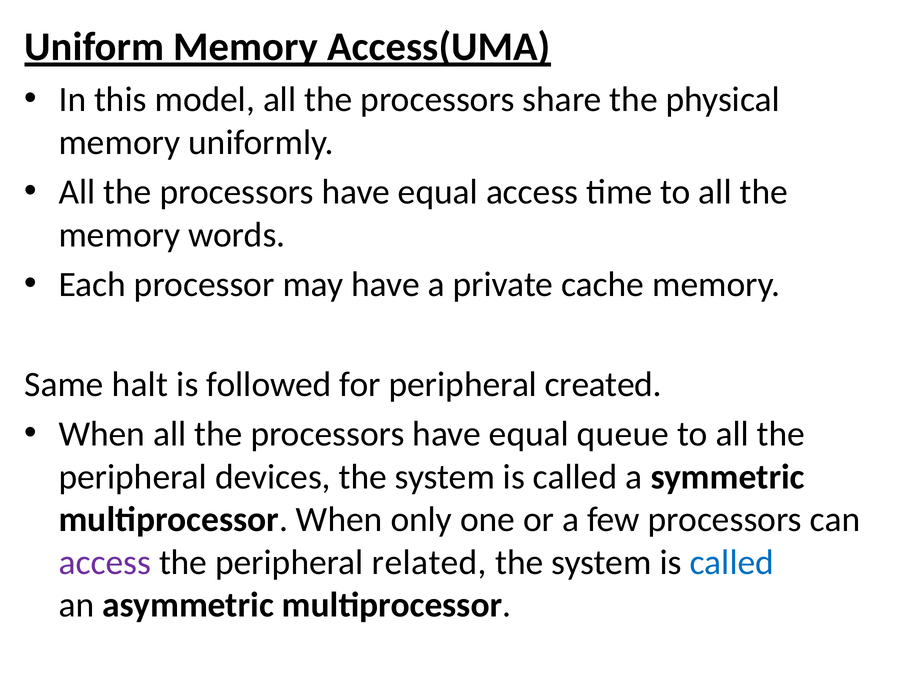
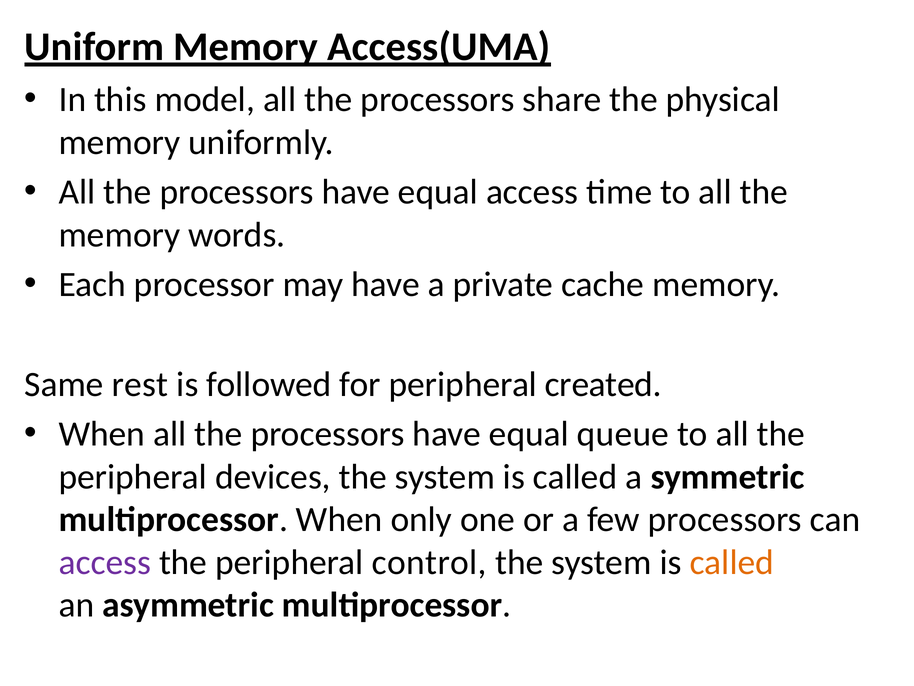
halt: halt -> rest
related: related -> control
called at (732, 562) colour: blue -> orange
